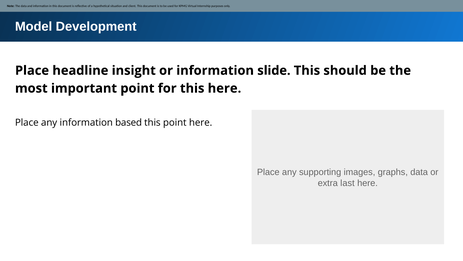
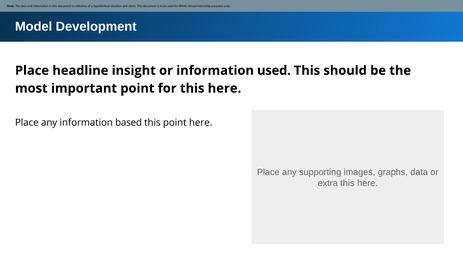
information slide: slide -> used
extra last: last -> this
